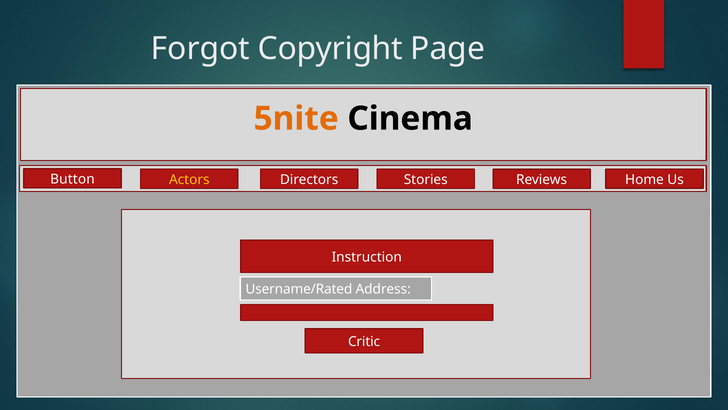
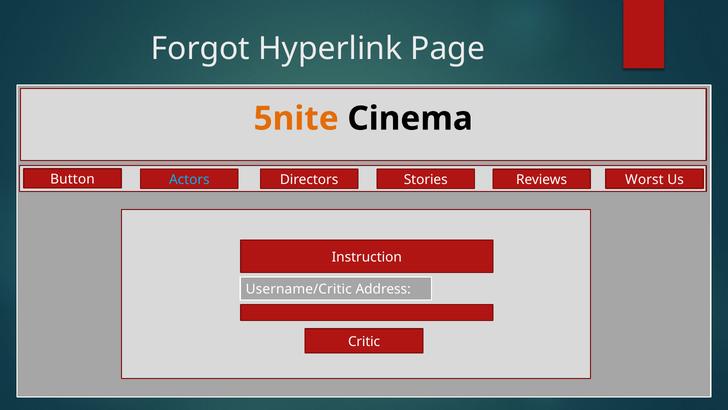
Copyright: Copyright -> Hyperlink
Home: Home -> Worst
Actors colour: yellow -> light blue
Username/Rated: Username/Rated -> Username/Critic
